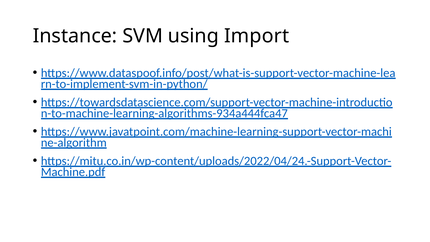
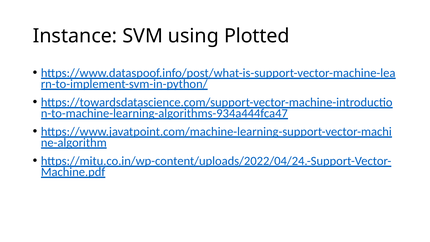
Import: Import -> Plotted
